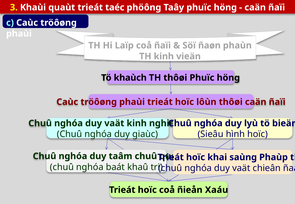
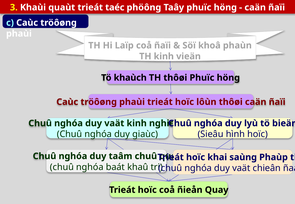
ñaøn: ñaøn -> khoâ
Xaáu: Xaáu -> Quay
